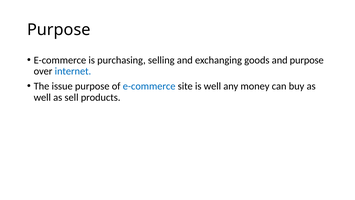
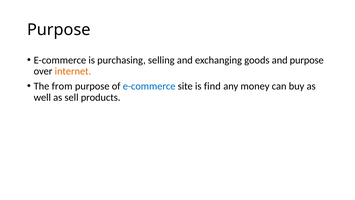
internet colour: blue -> orange
issue: issue -> from
is well: well -> find
